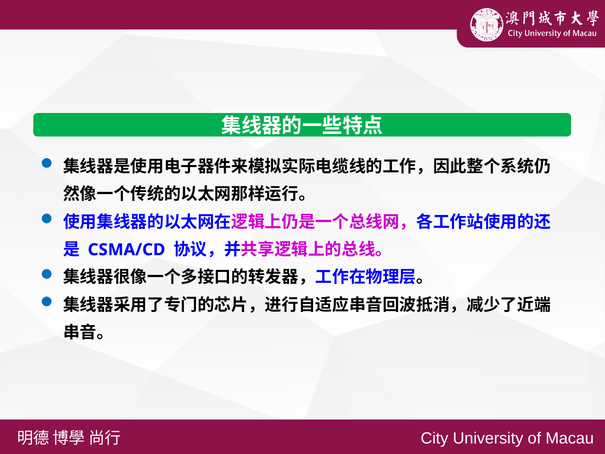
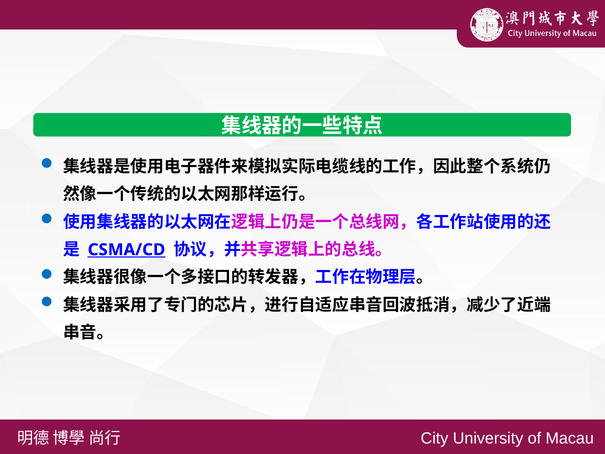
CSMA/CD underline: none -> present
